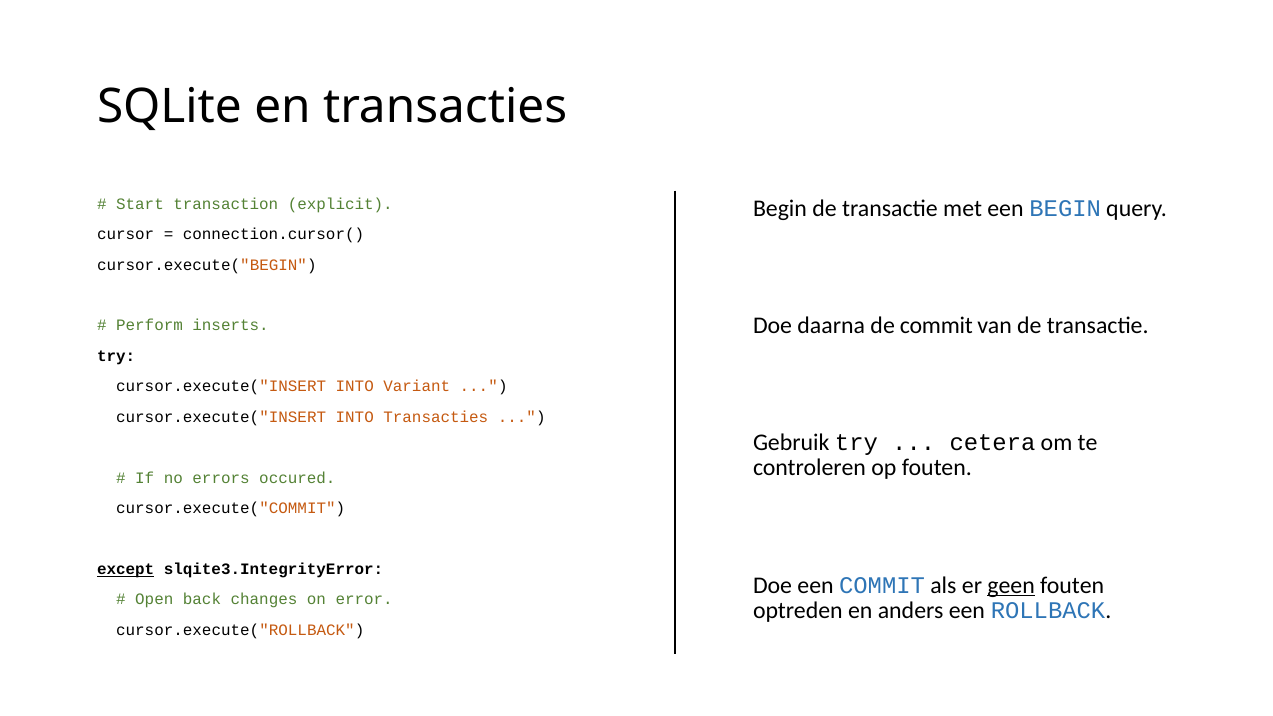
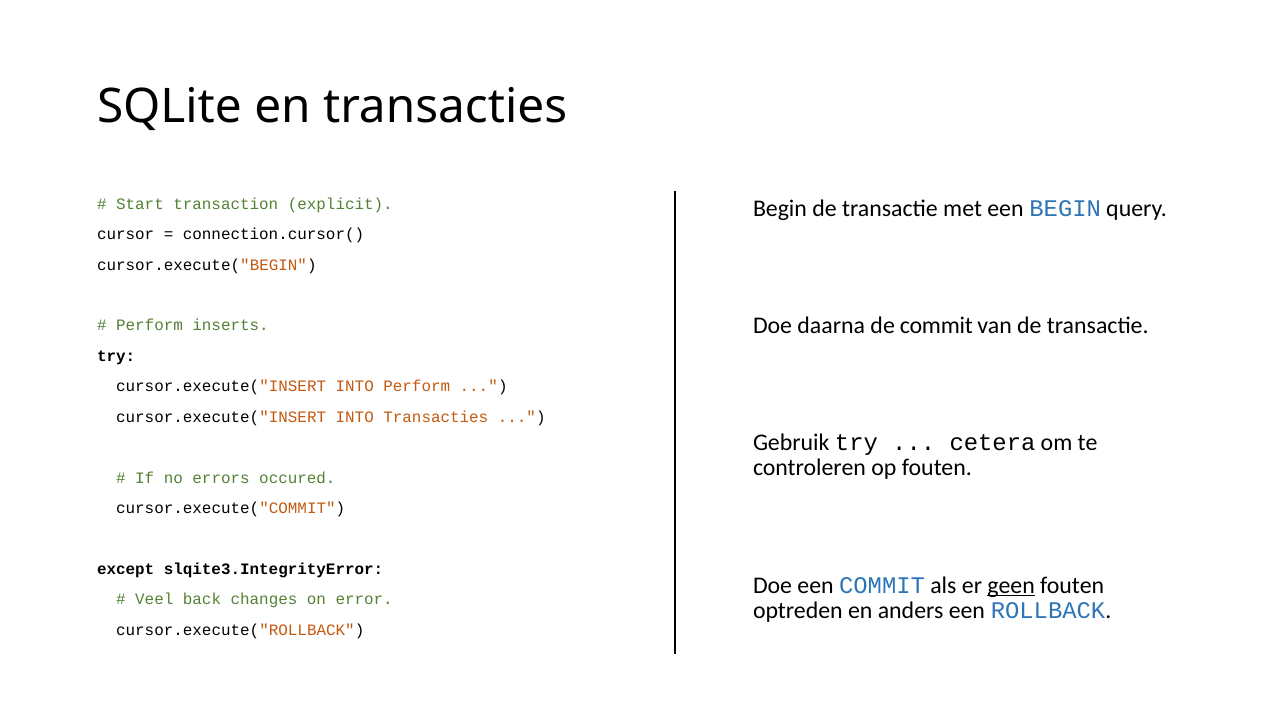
INTO Variant: Variant -> Perform
except underline: present -> none
Open: Open -> Veel
